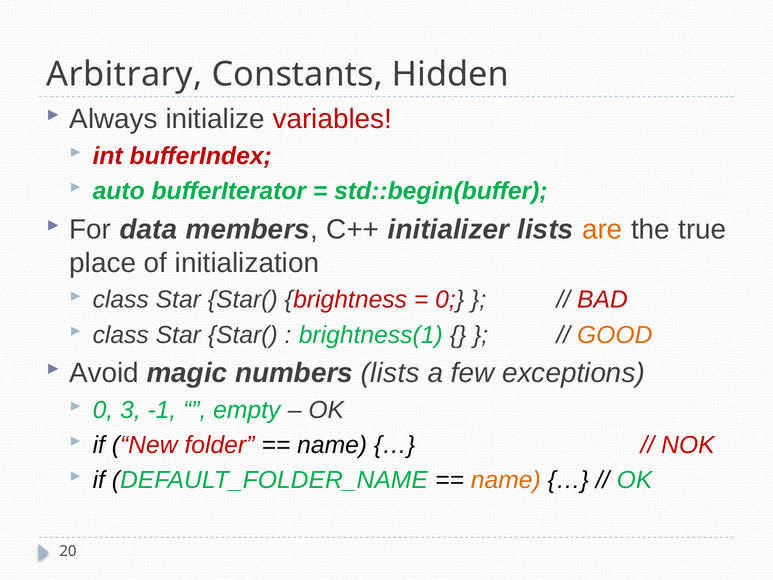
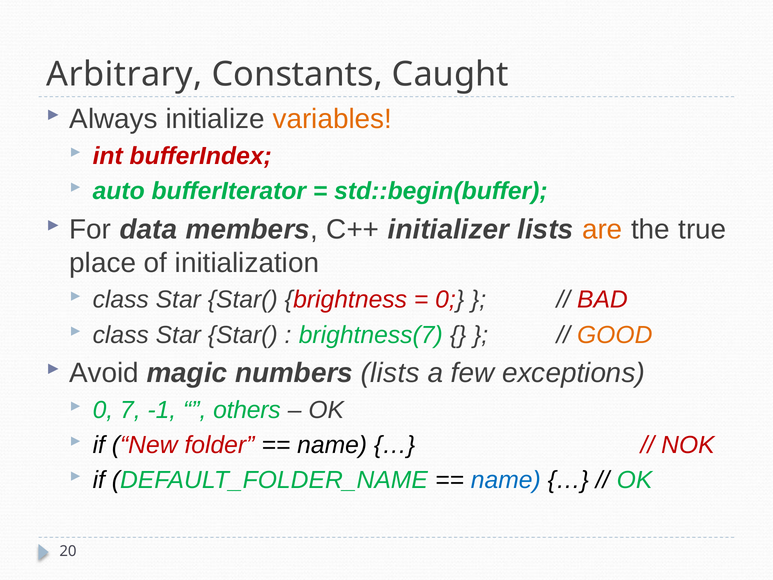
Hidden: Hidden -> Caught
variables colour: red -> orange
brightness(1: brightness(1 -> brightness(7
3: 3 -> 7
empty: empty -> others
name at (506, 480) colour: orange -> blue
